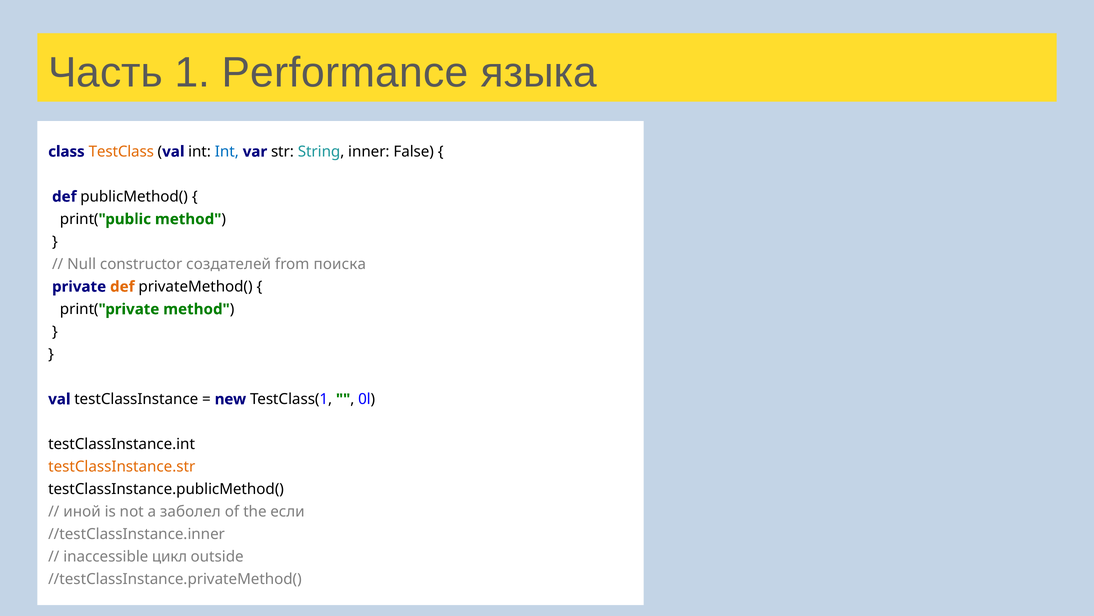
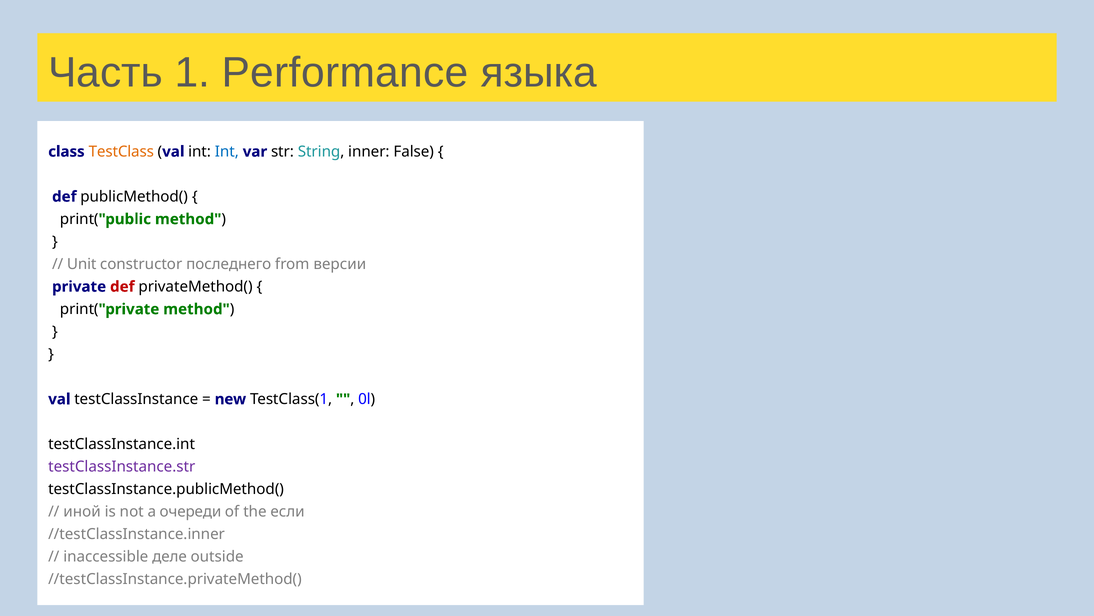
Null: Null -> Unit
создателей: создателей -> последнего
поиска: поиска -> версии
def at (122, 286) colour: orange -> red
testClassInstance.str colour: orange -> purple
заболел: заболел -> очереди
цикл: цикл -> деле
